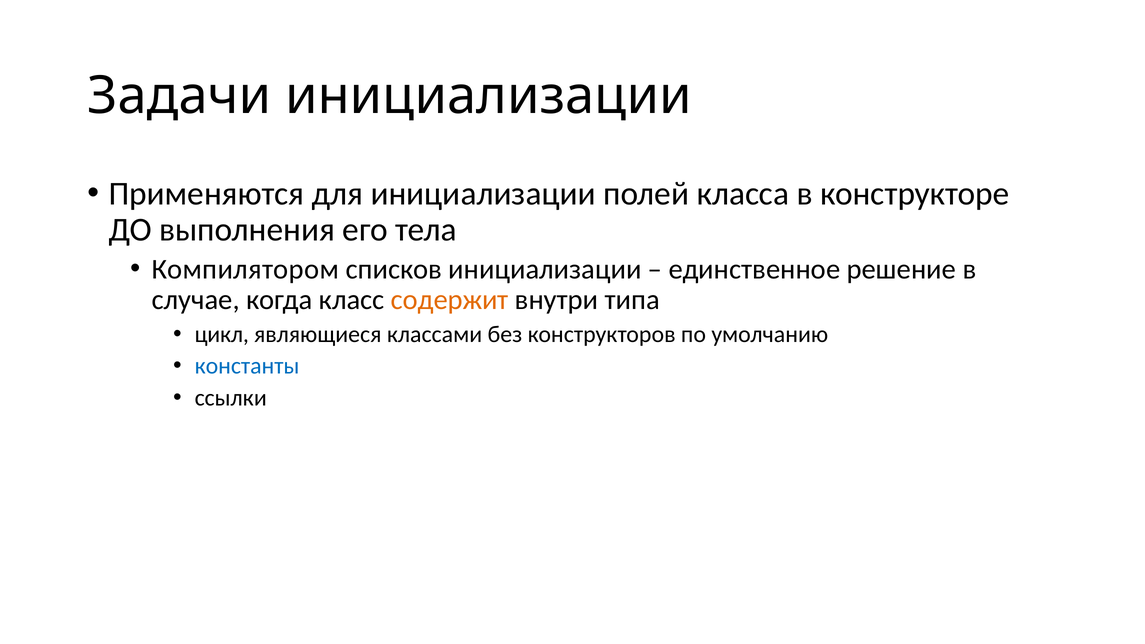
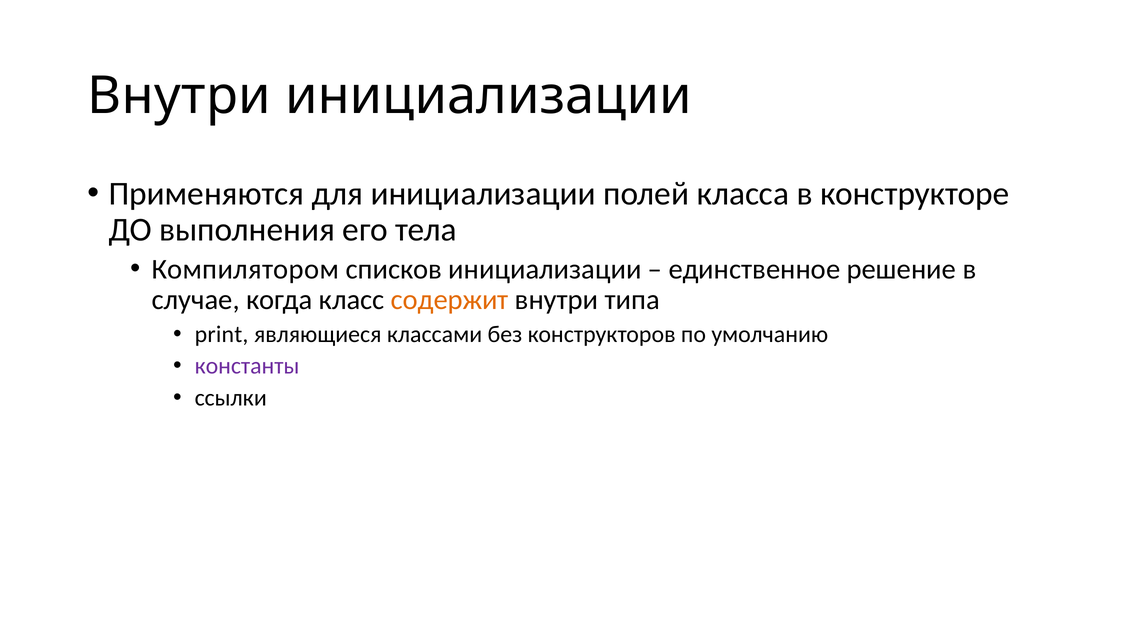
Задачи at (179, 96): Задачи -> Внутри
цикл: цикл -> print
константы colour: blue -> purple
